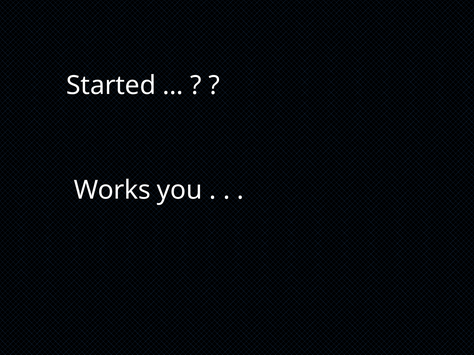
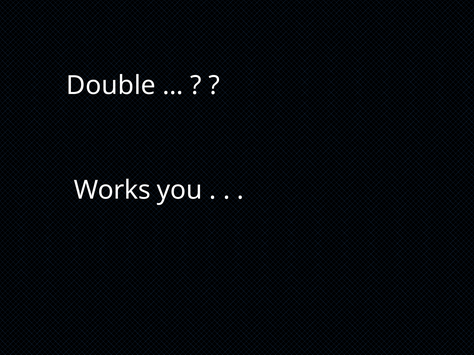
Started: Started -> Double
